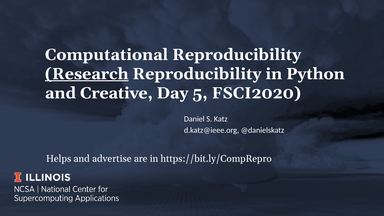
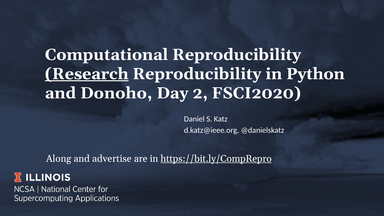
Creative: Creative -> Donoho
5: 5 -> 2
Helps: Helps -> Along
https://bit.ly/CompRepro underline: none -> present
